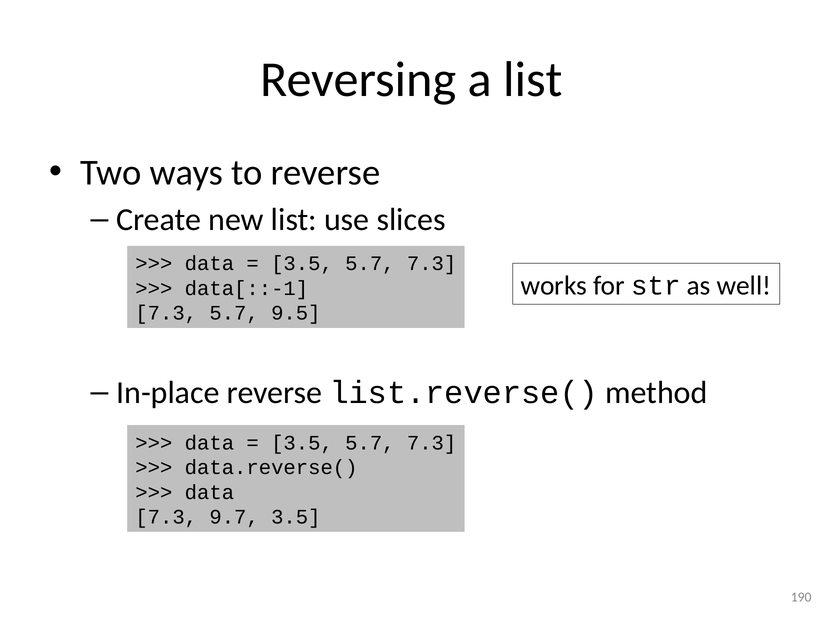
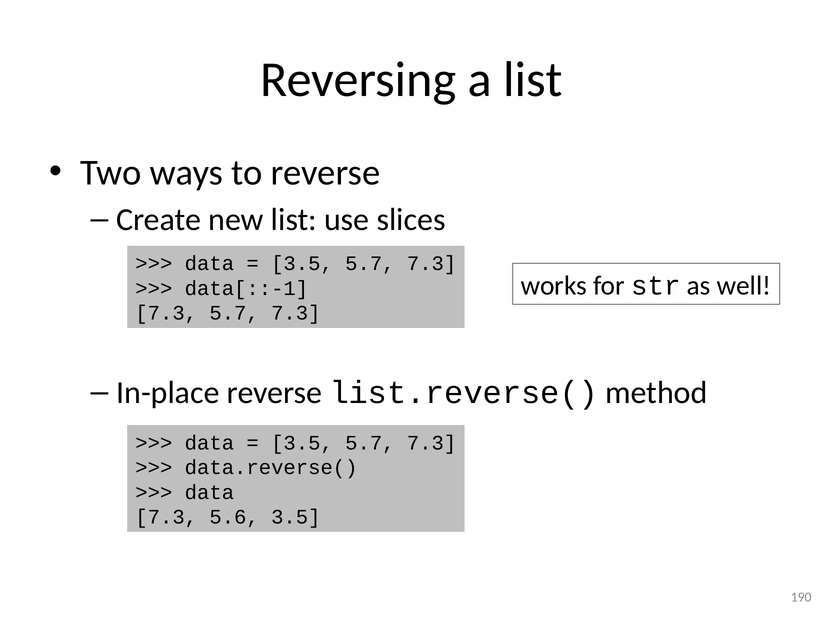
7.3 5.7 9.5: 9.5 -> 7.3
9.7: 9.7 -> 5.6
